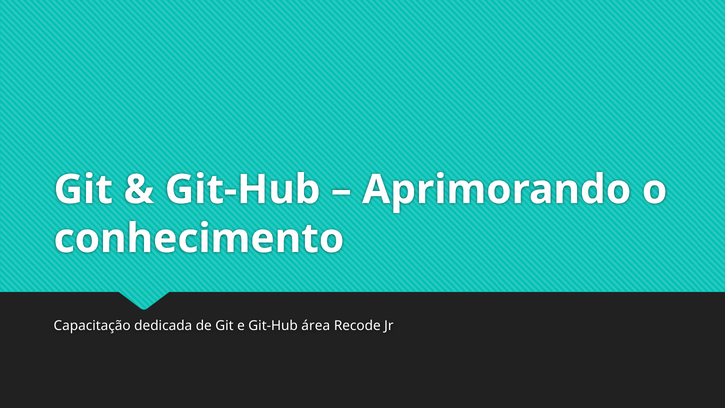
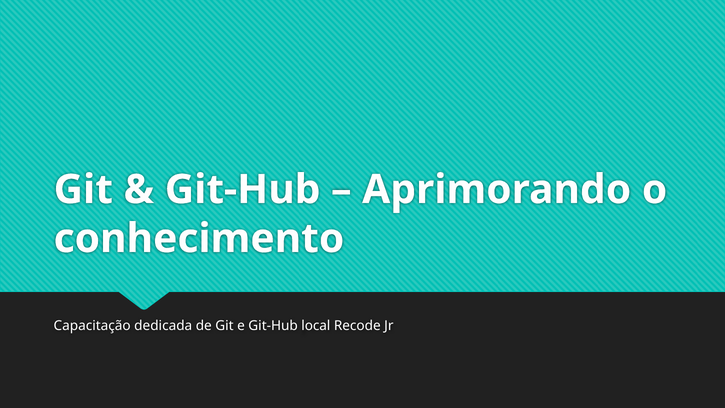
área: área -> local
